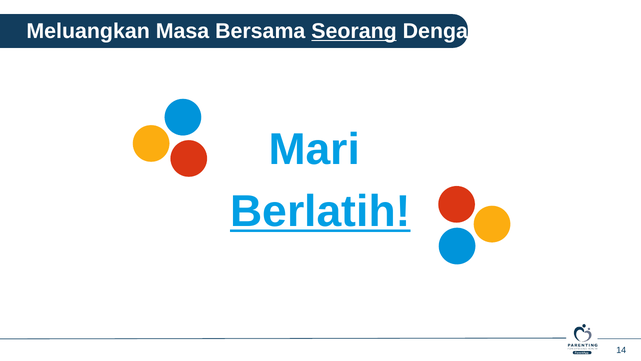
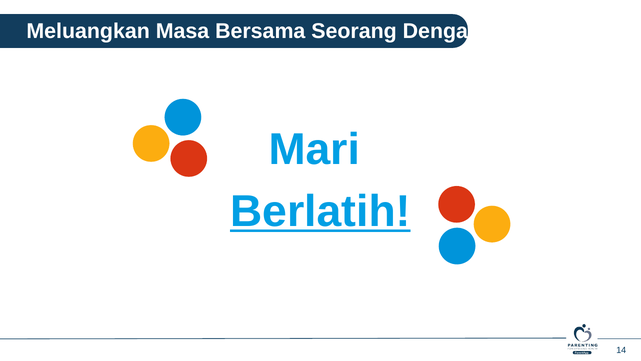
Seorang at (354, 31) underline: present -> none
